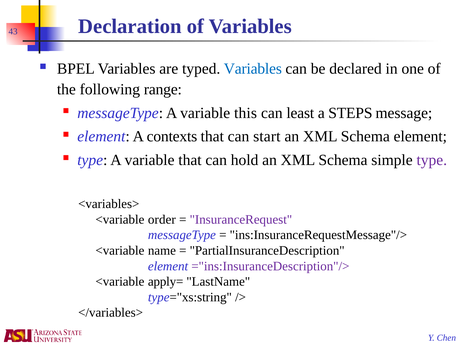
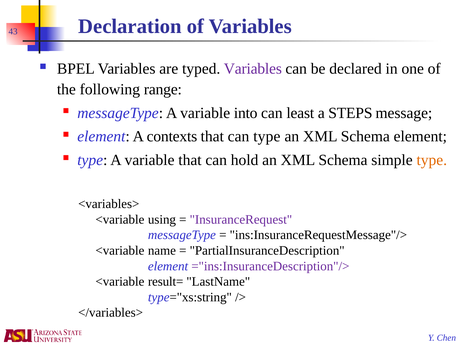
Variables at (253, 69) colour: blue -> purple
this: this -> into
can start: start -> type
type at (432, 160) colour: purple -> orange
order: order -> using
apply=: apply= -> result=
